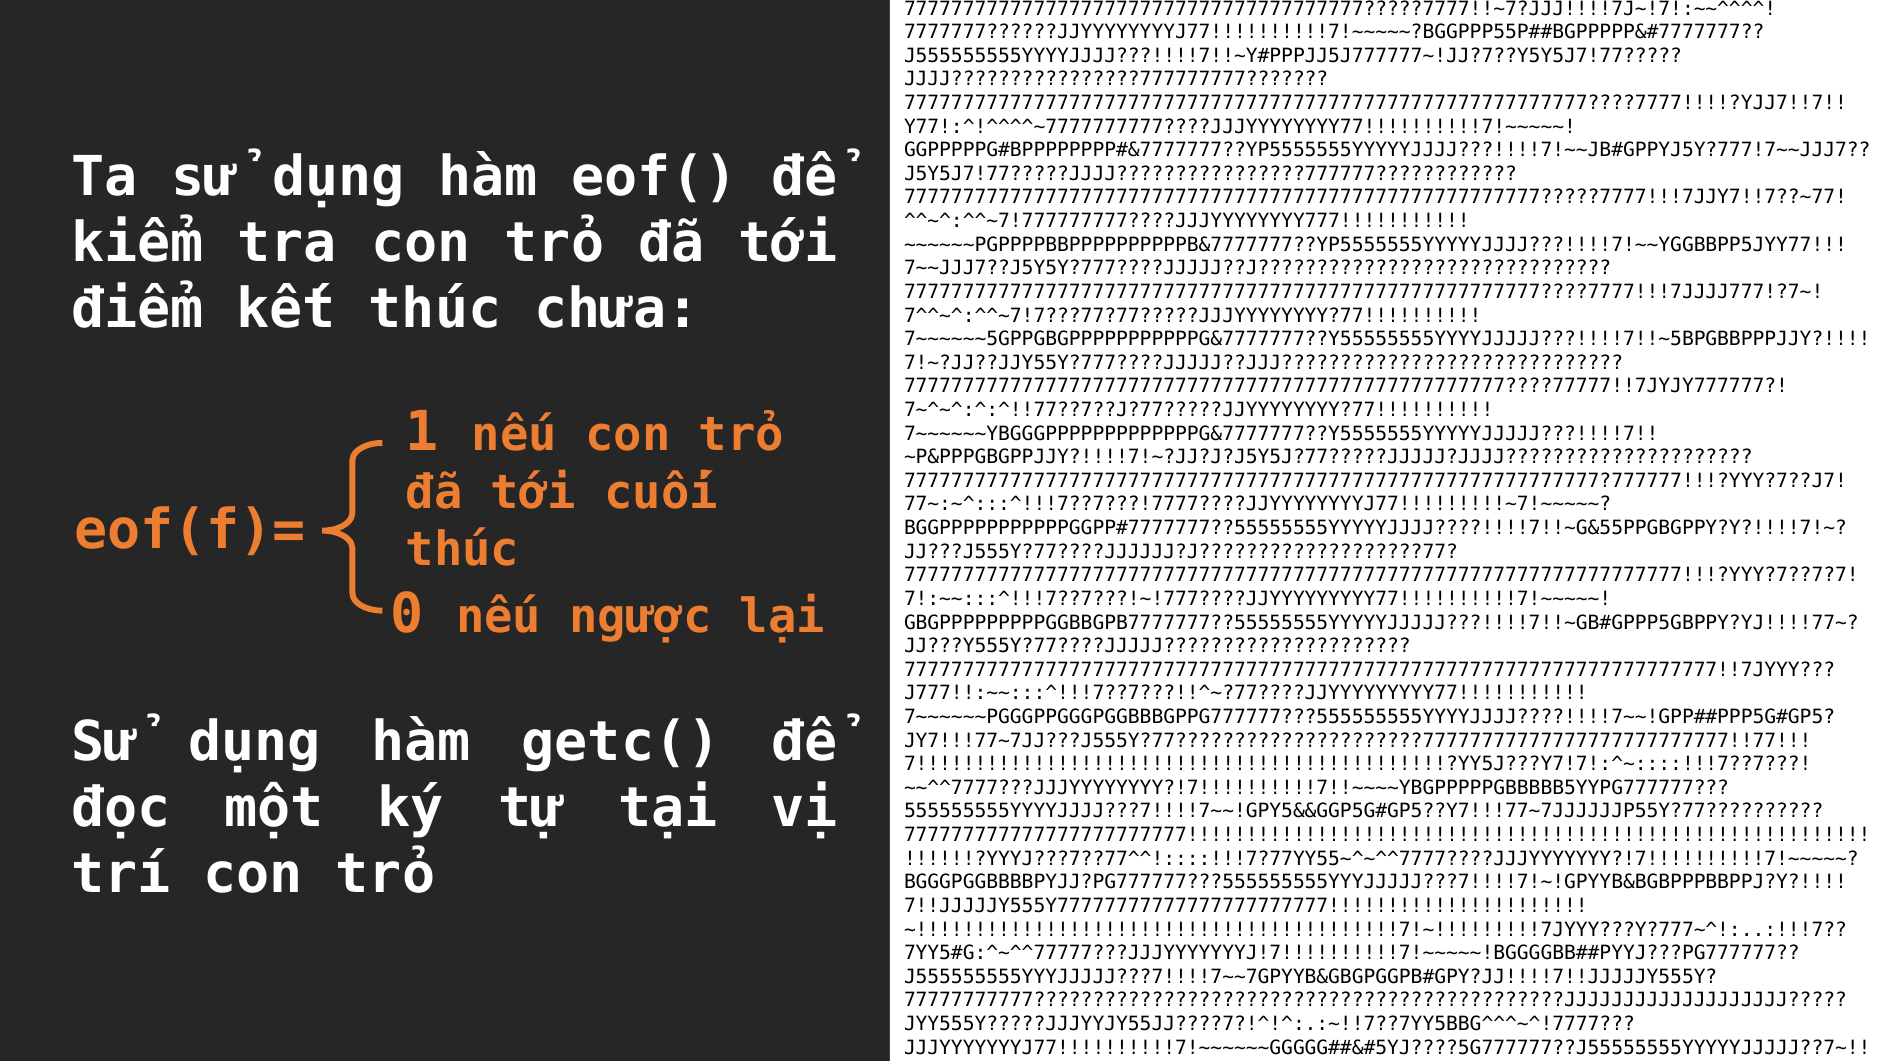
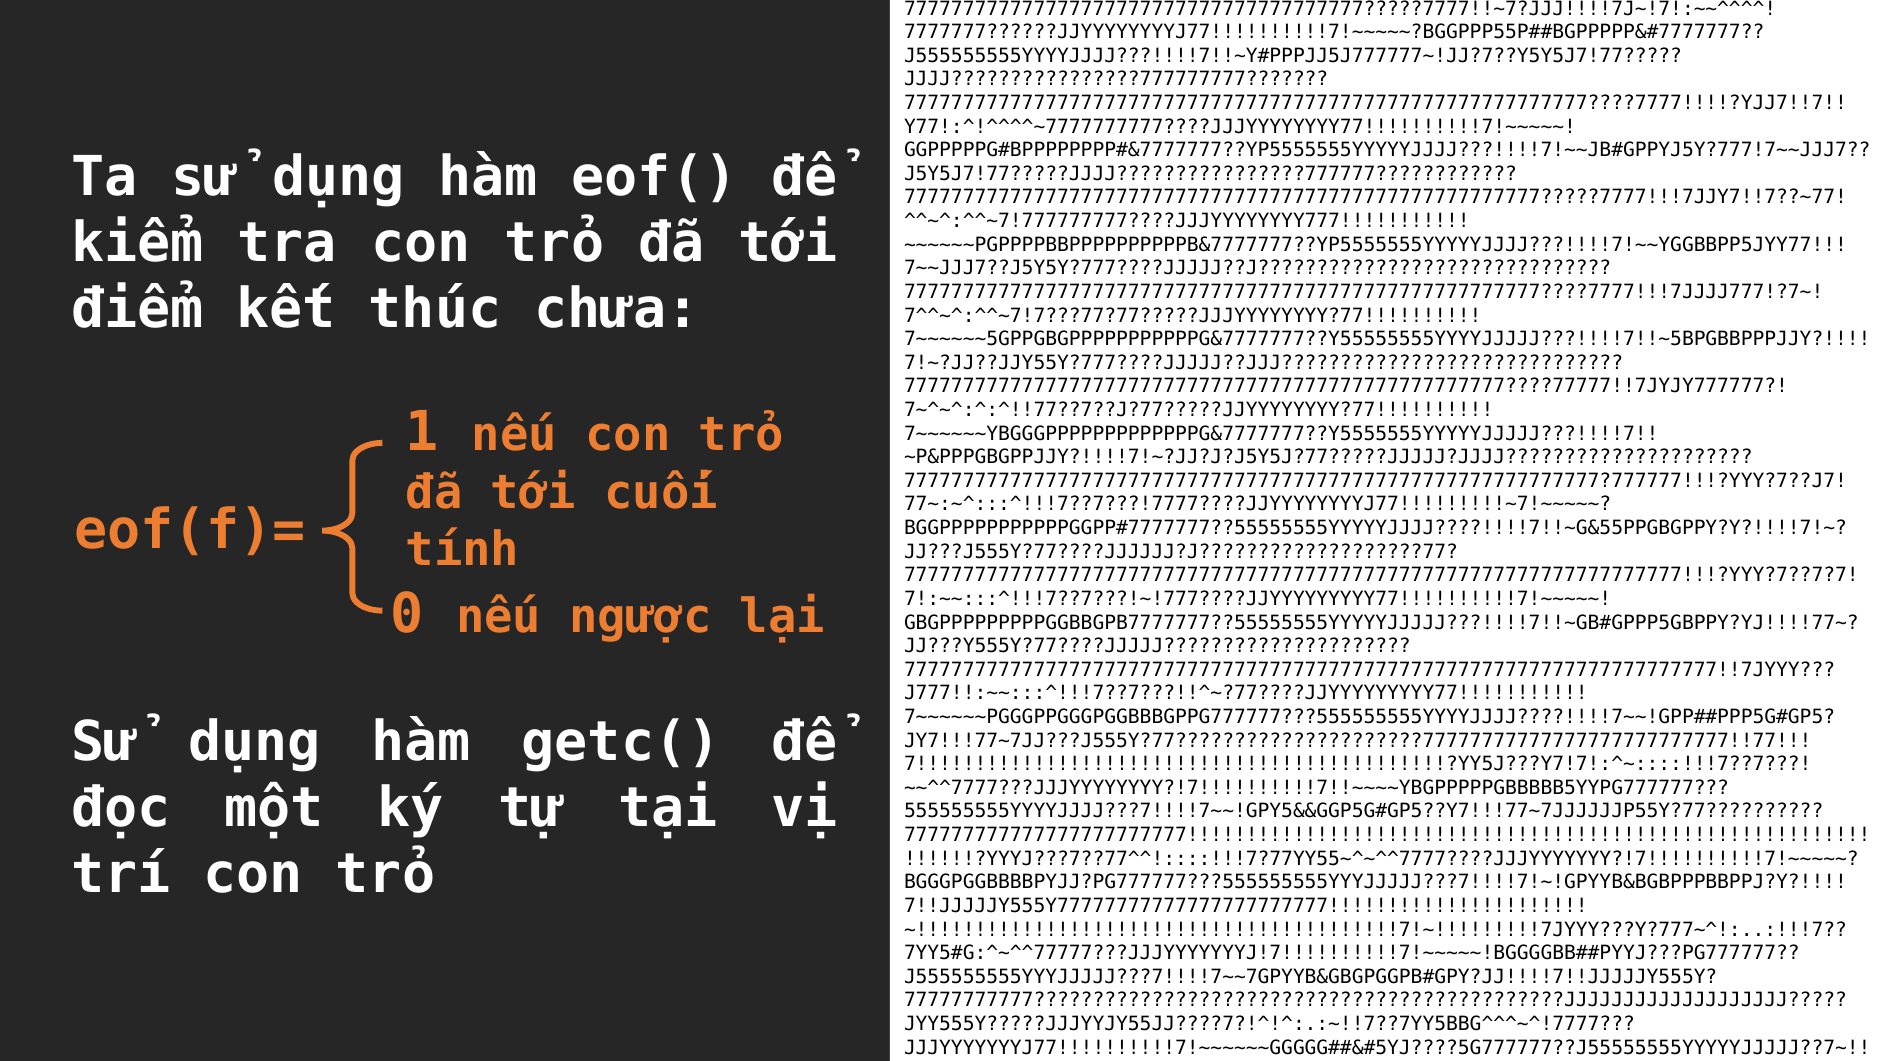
thúc at (463, 550): thúc -> tính
